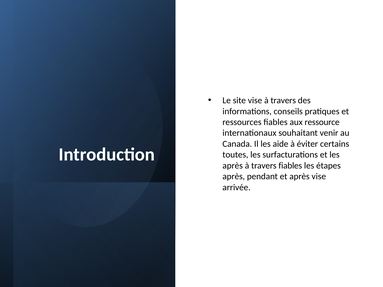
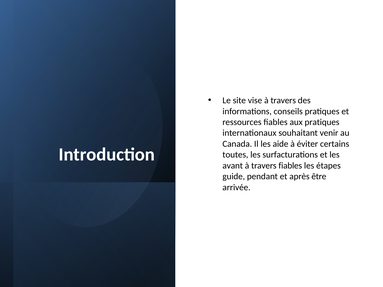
aux ressource: ressource -> pratiques
après at (233, 166): après -> avant
après at (234, 177): après -> guide
après vise: vise -> être
